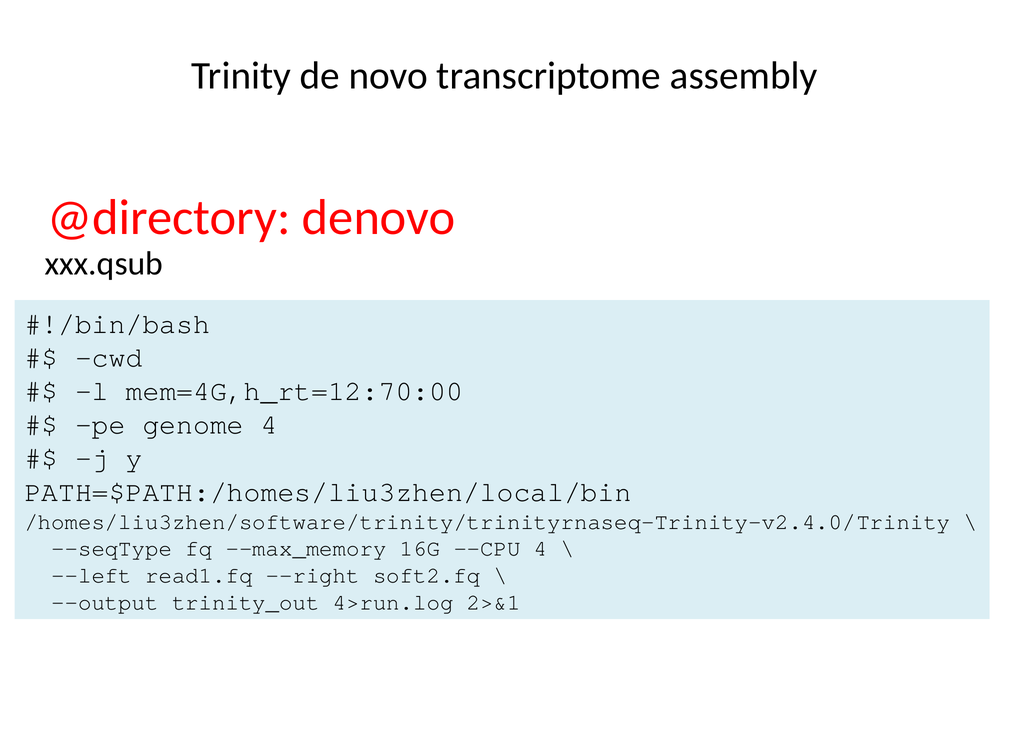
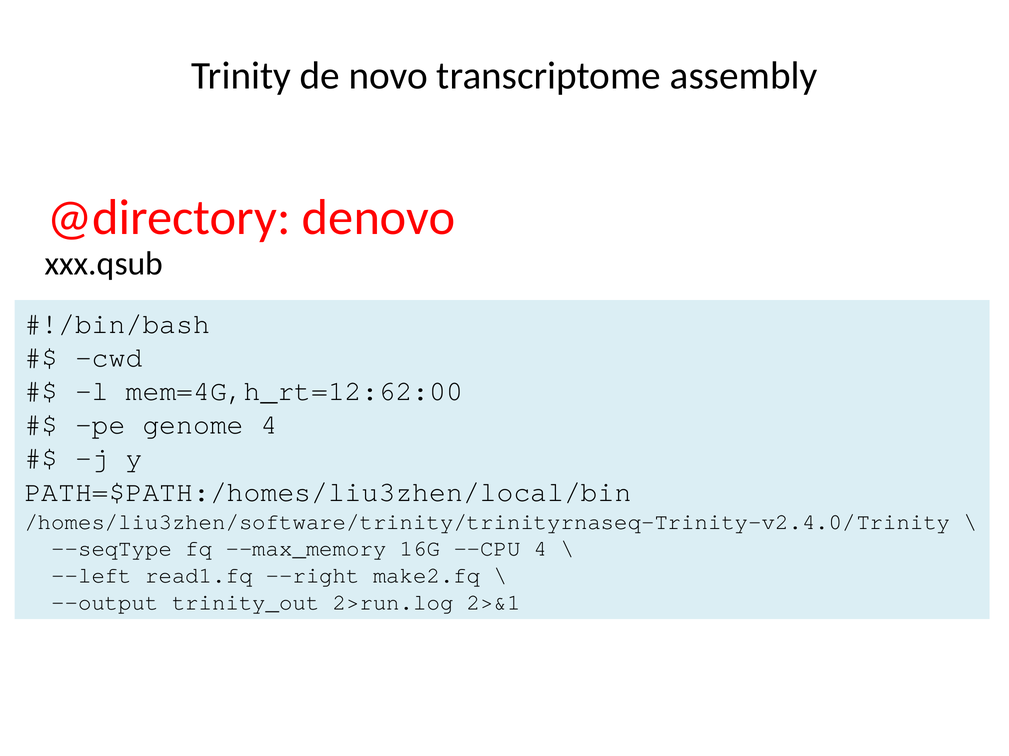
mem=4G,h_rt=12:70:00: mem=4G,h_rt=12:70:00 -> mem=4G,h_rt=12:62:00
soft2.fq: soft2.fq -> make2.fq
4>run.log: 4>run.log -> 2>run.log
